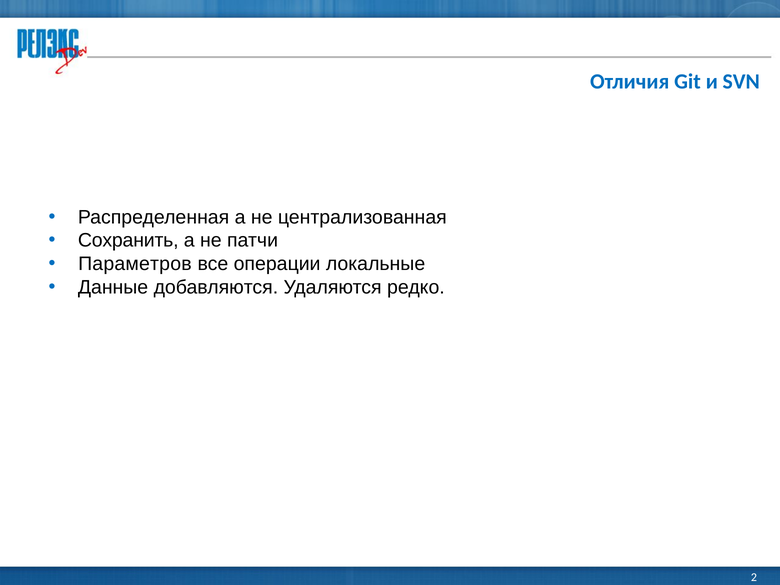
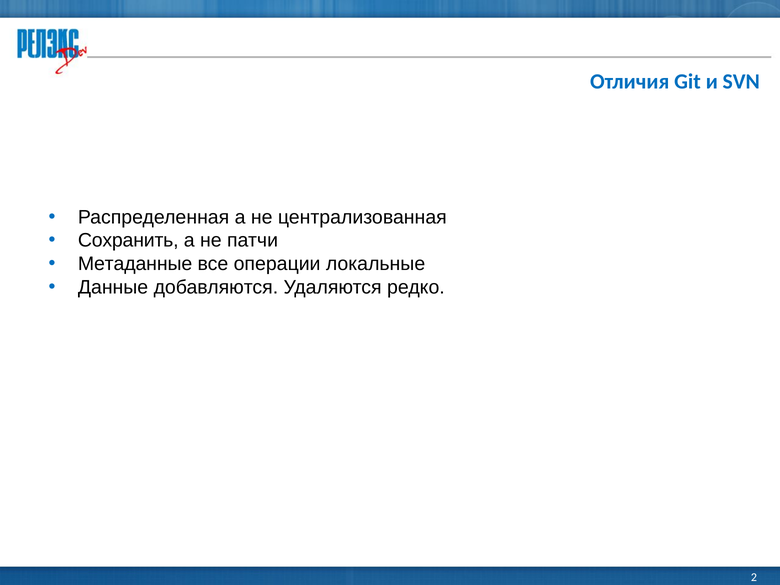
Параметров: Параметров -> Метаданные
